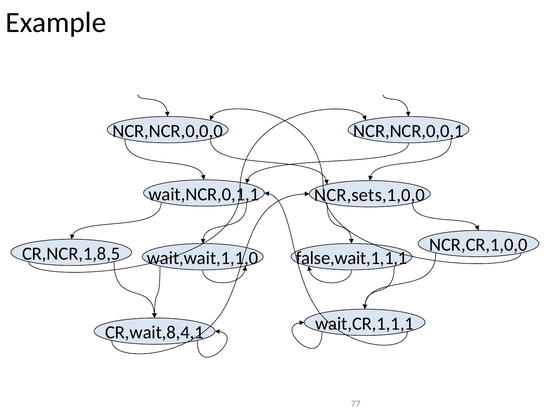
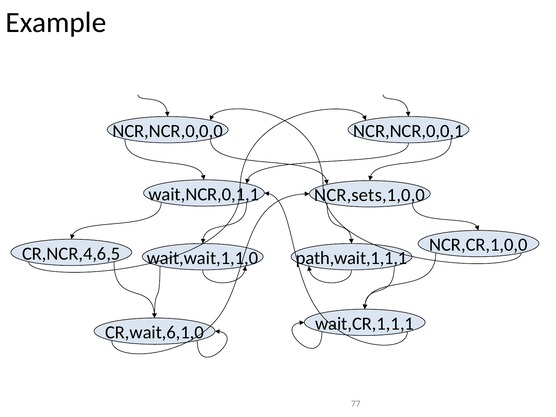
CR,NCR,1,8,5: CR,NCR,1,8,5 -> CR,NCR,4,6,5
false,wait,1,1,1: false,wait,1,1,1 -> path,wait,1,1,1
CR,wait,8,4,1: CR,wait,8,4,1 -> CR,wait,6,1,0
